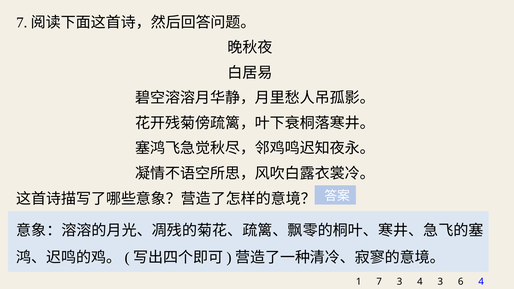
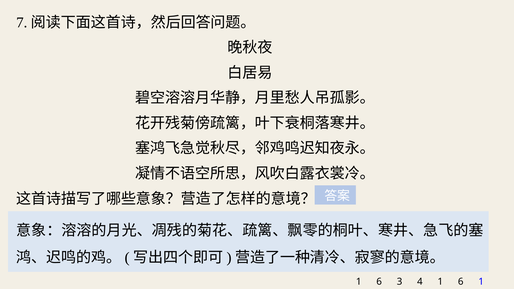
1 7: 7 -> 6
4 3: 3 -> 1
6 4: 4 -> 1
